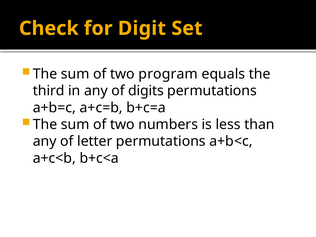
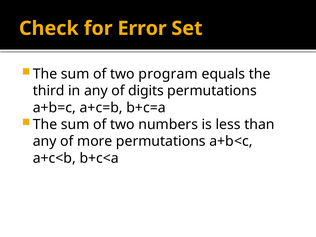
Digit: Digit -> Error
letter: letter -> more
